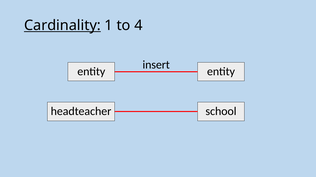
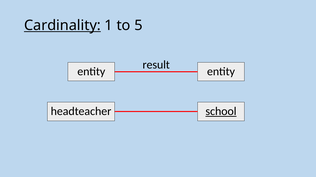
4: 4 -> 5
insert: insert -> result
school underline: none -> present
